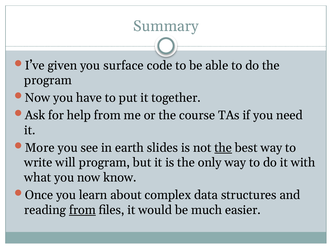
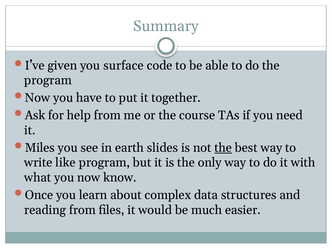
More: More -> Miles
will: will -> like
from at (82, 210) underline: present -> none
